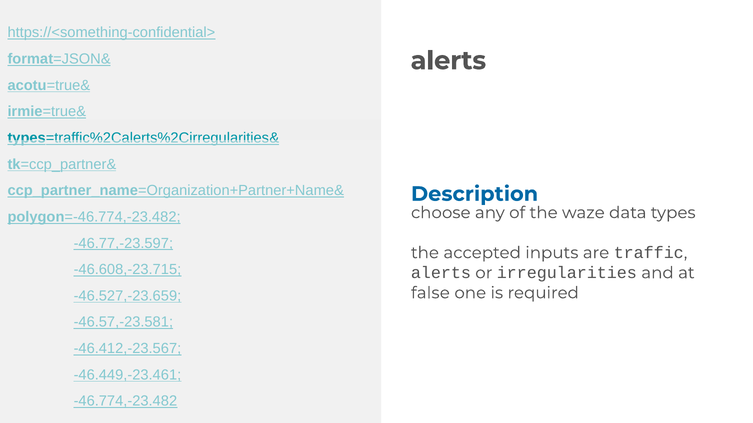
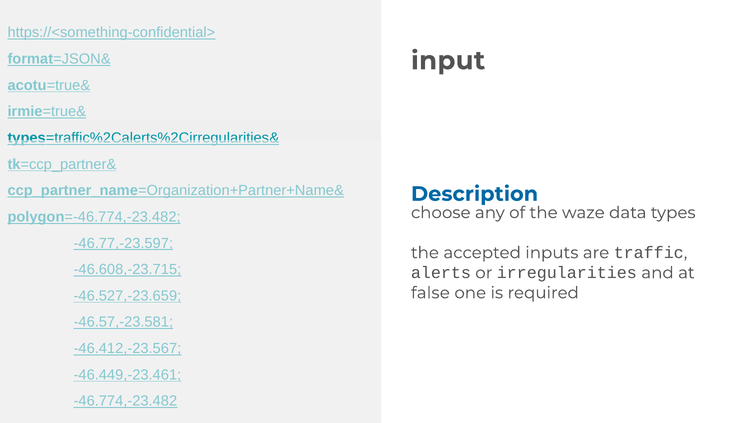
alerts at (448, 61): alerts -> input
